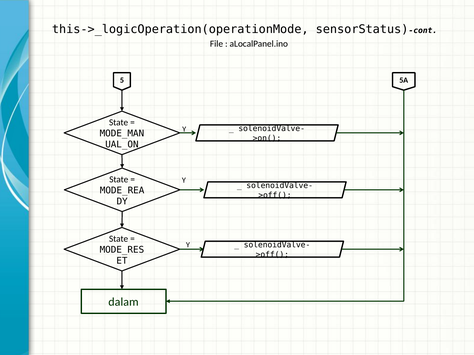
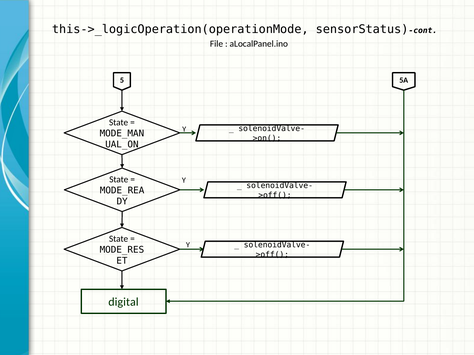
dalam: dalam -> digital
